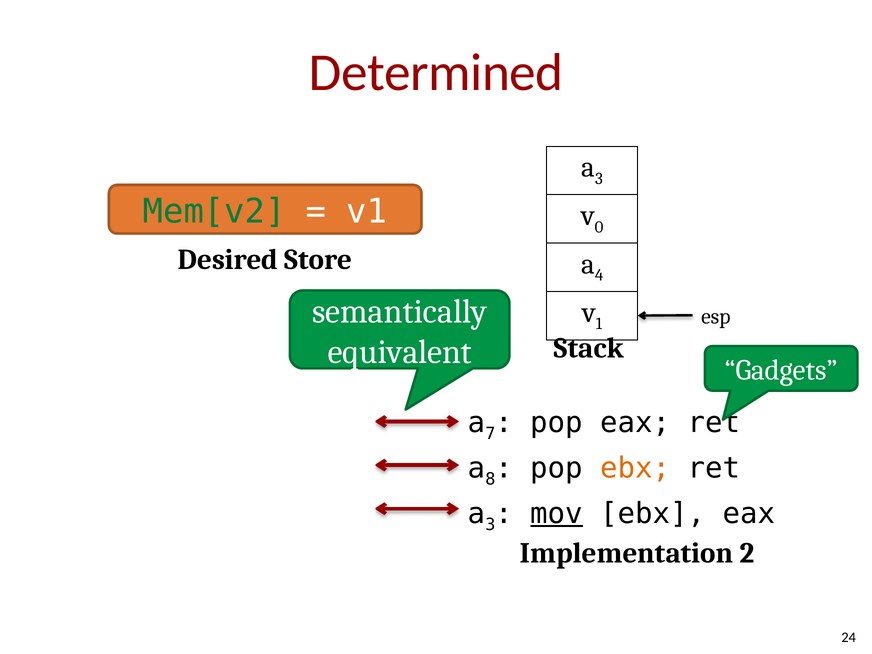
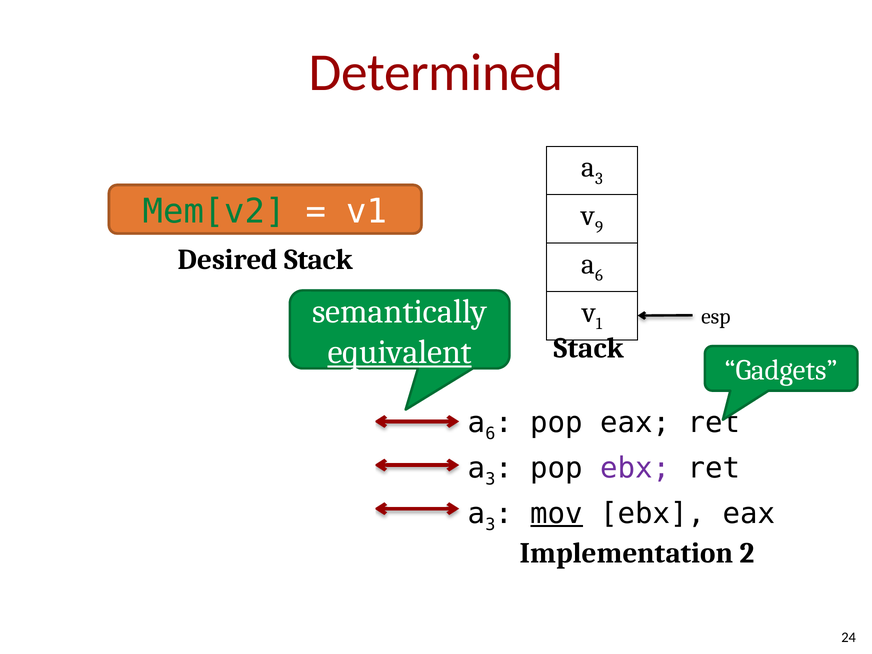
0: 0 -> 9
Desired Store: Store -> Stack
4 at (599, 275): 4 -> 6
equivalent underline: none -> present
7 at (490, 434): 7 -> 6
8 at (490, 479): 8 -> 3
ebx at (635, 468) colour: orange -> purple
